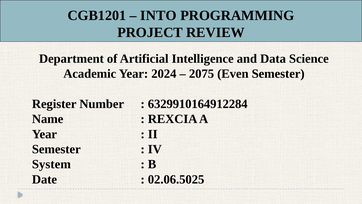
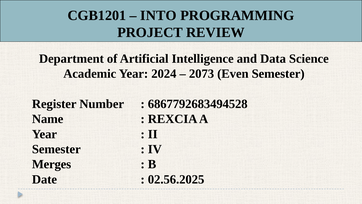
2075: 2075 -> 2073
6329910164912284: 6329910164912284 -> 6867792683494528
System: System -> Merges
02.06.5025: 02.06.5025 -> 02.56.2025
